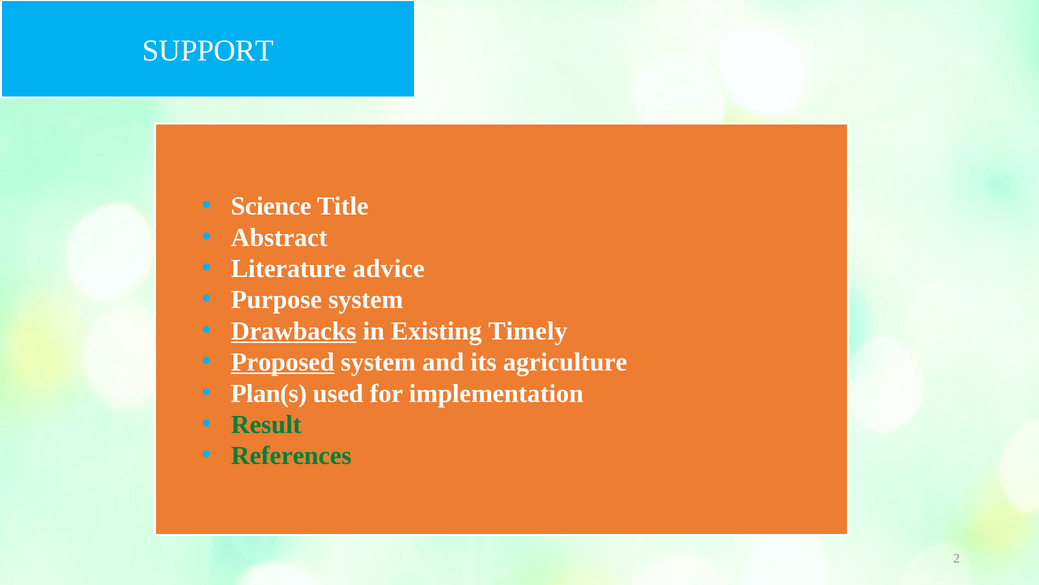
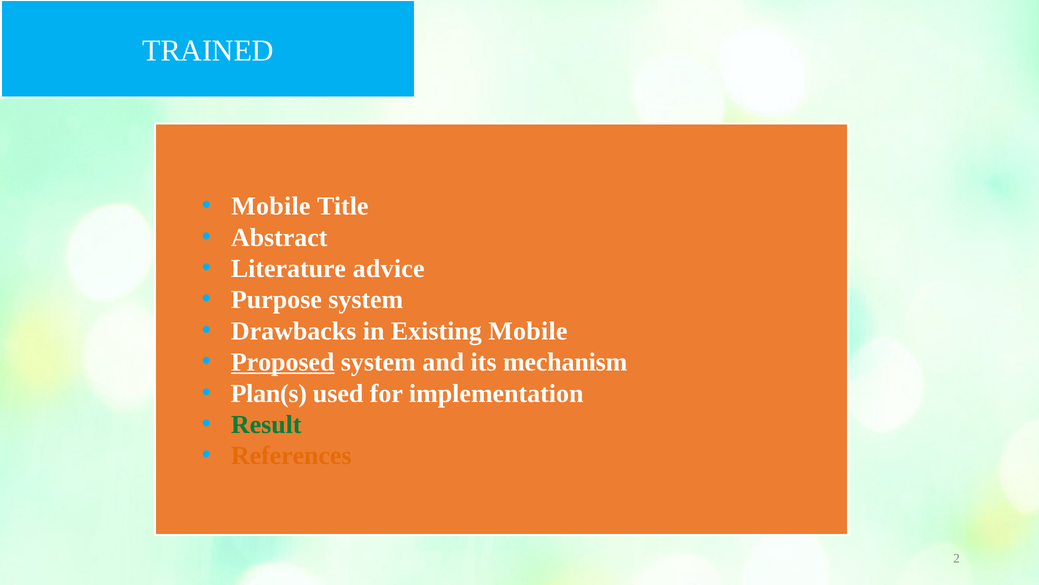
SUPPORT: SUPPORT -> TRAINED
Science at (271, 206): Science -> Mobile
Drawbacks underline: present -> none
Existing Timely: Timely -> Mobile
agriculture: agriculture -> mechanism
References colour: green -> orange
